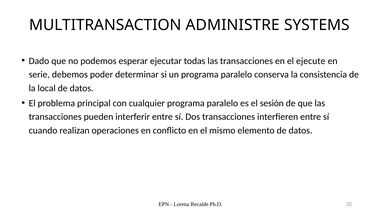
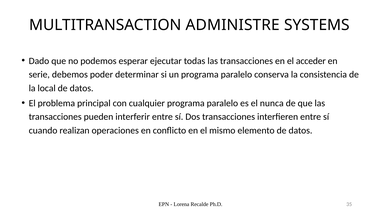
ejecute: ejecute -> acceder
sesión: sesión -> nunca
